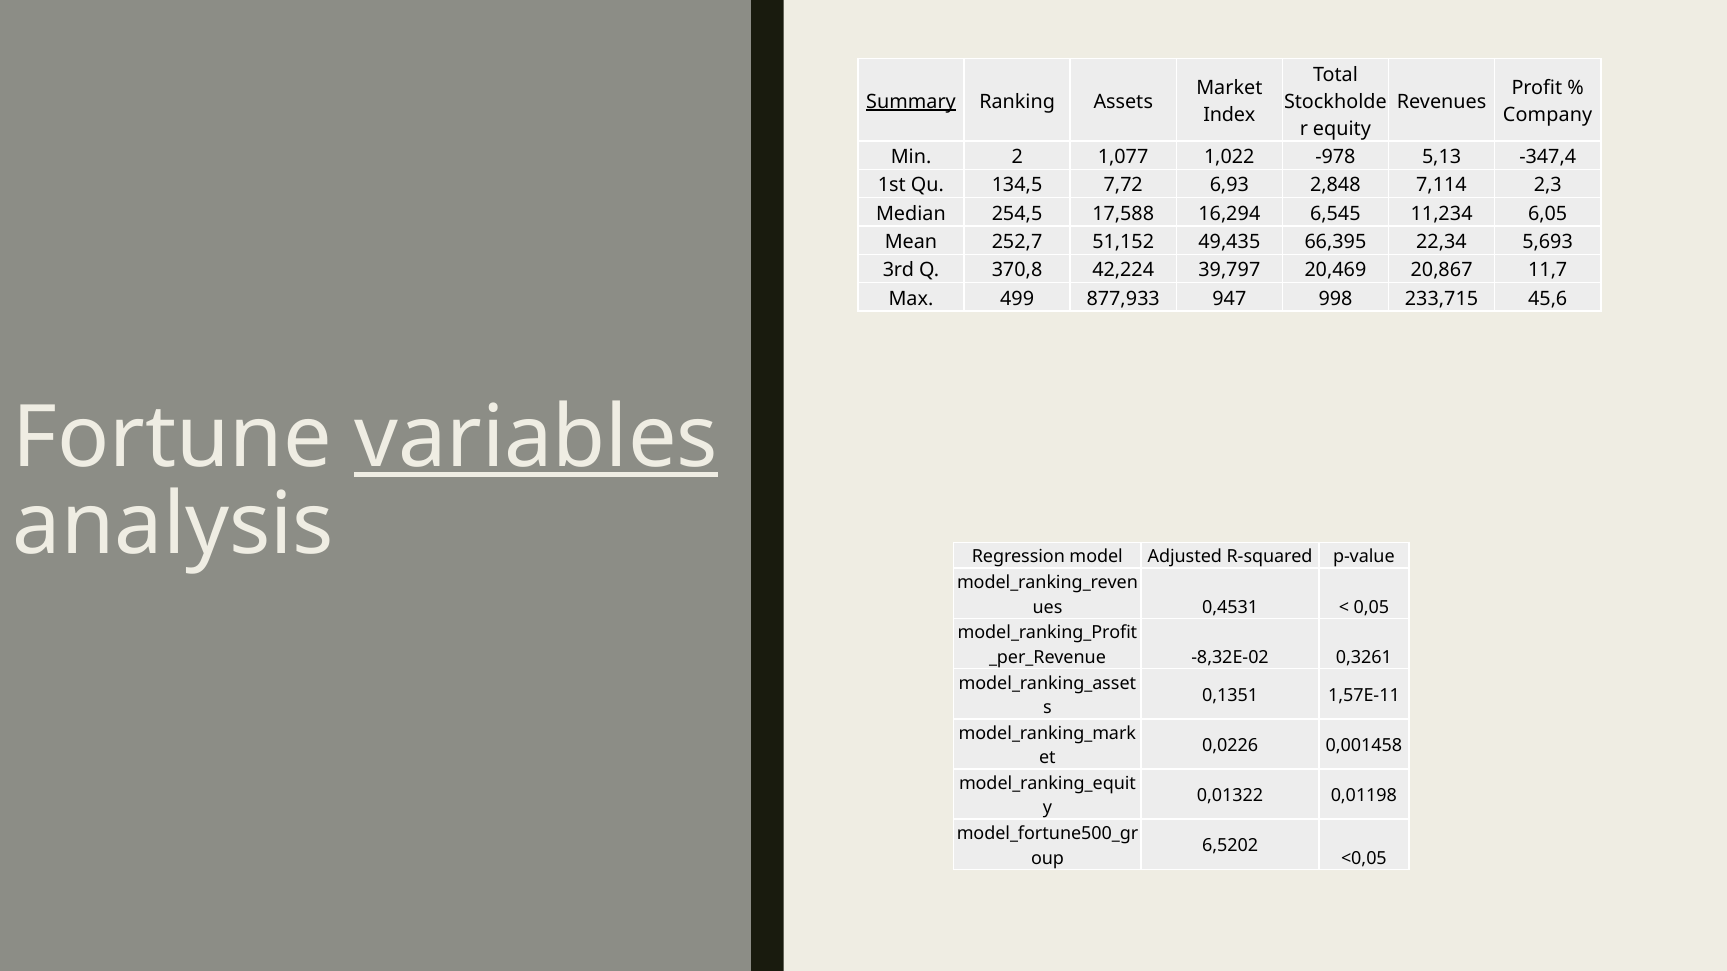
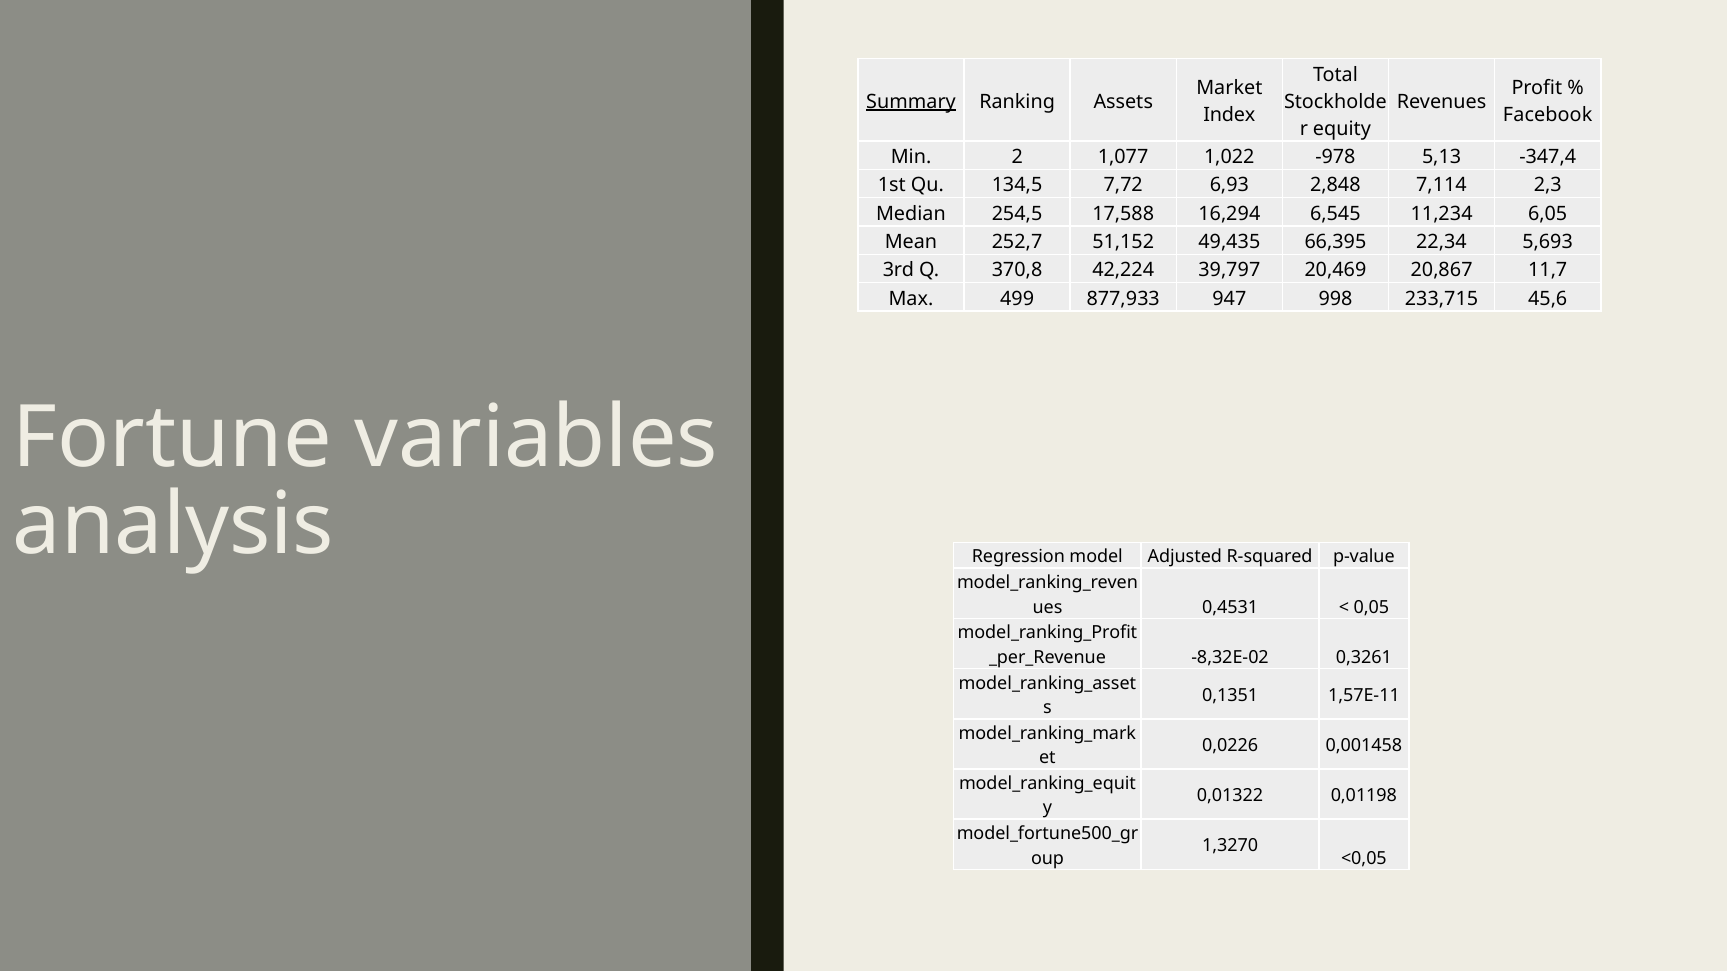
Company: Company -> Facebook
variables underline: present -> none
6,5202: 6,5202 -> 1,3270
